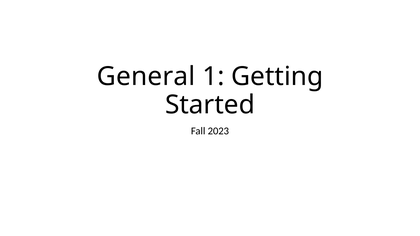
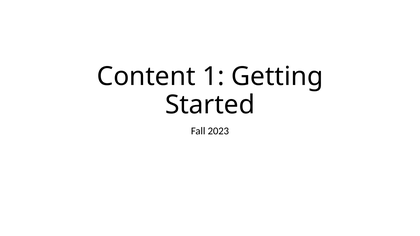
General: General -> Content
